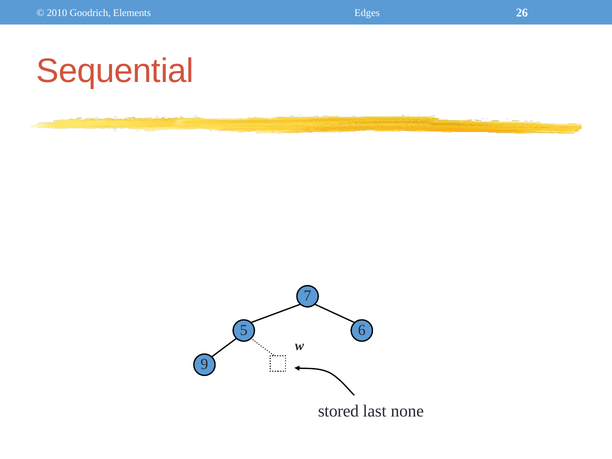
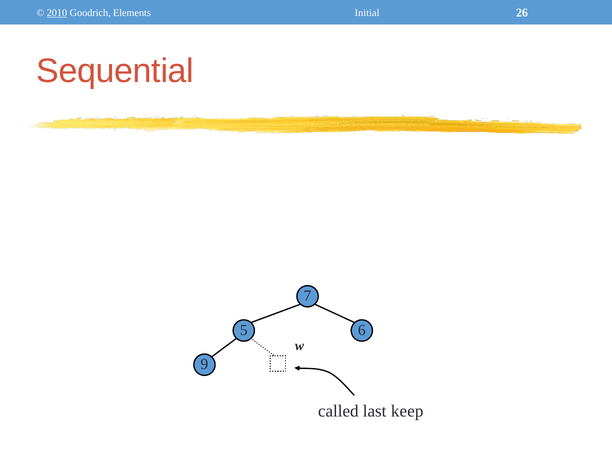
2010 underline: none -> present
Edges: Edges -> Initial
stored: stored -> called
none: none -> keep
